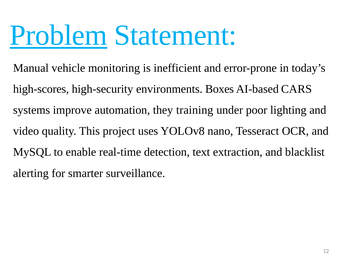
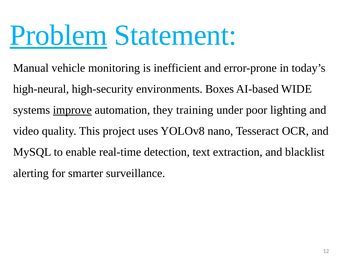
high-scores: high-scores -> high-neural
CARS: CARS -> WIDE
improve underline: none -> present
